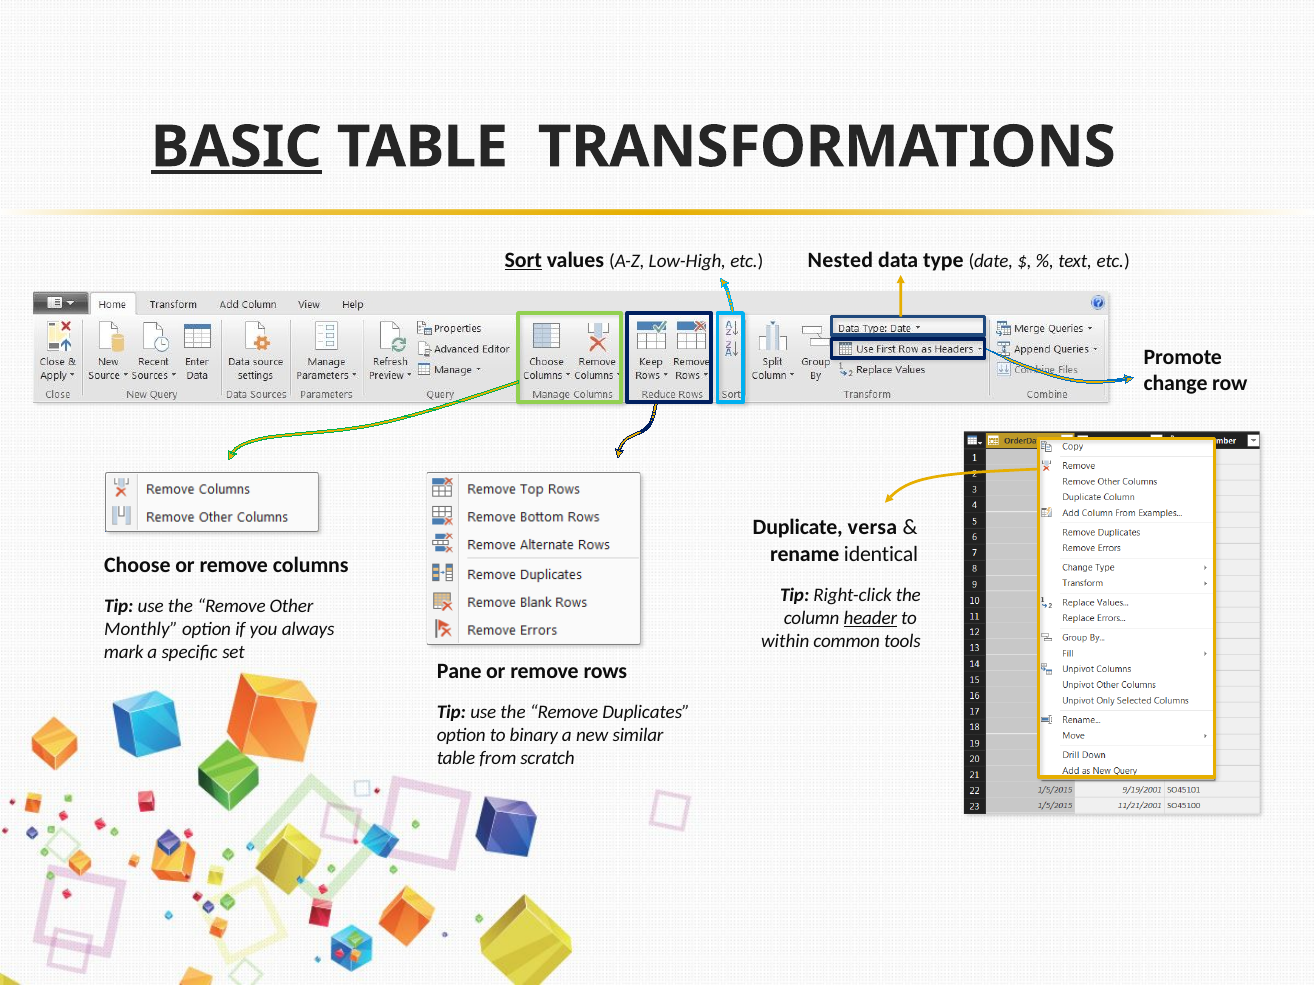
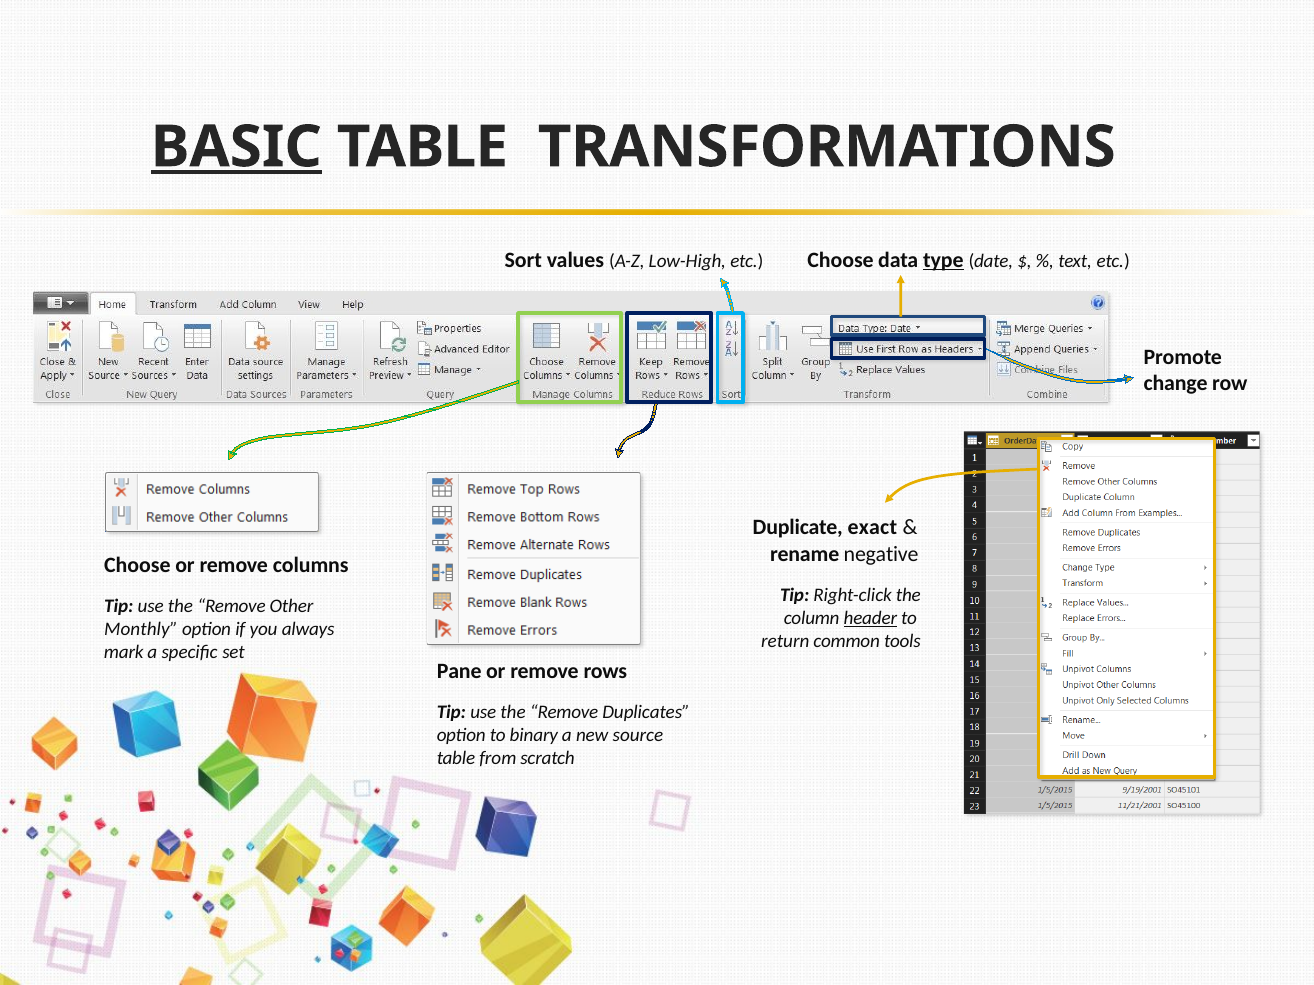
Sort underline: present -> none
Nested at (840, 260): Nested -> Choose
type underline: none -> present
versa: versa -> exact
identical: identical -> negative
within: within -> return
similar: similar -> source
